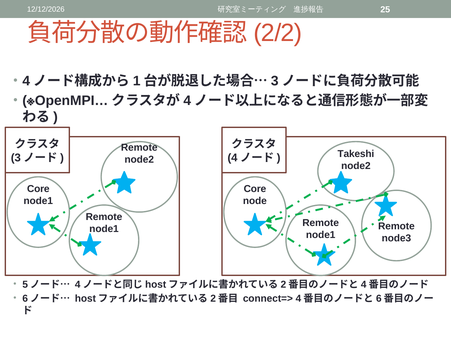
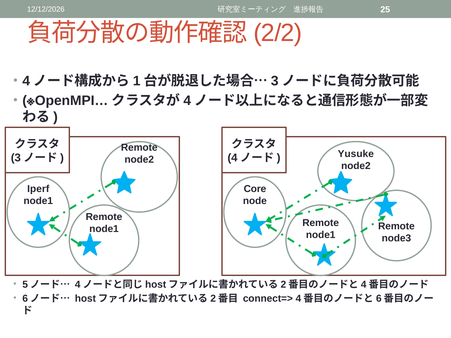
Takeshi: Takeshi -> Yusuke
Core at (38, 189): Core -> Iperf
